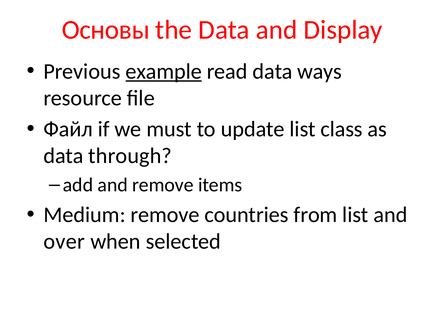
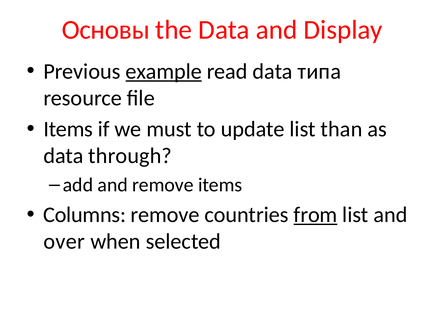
ways: ways -> типа
Файл at (68, 129): Файл -> Items
class: class -> than
Medium: Medium -> Columns
from underline: none -> present
